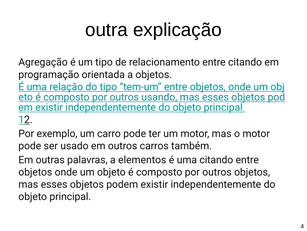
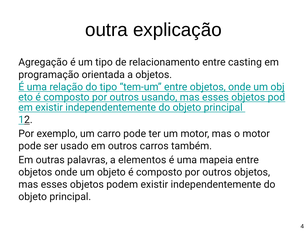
entre citando: citando -> casting
uma citando: citando -> mapeia
